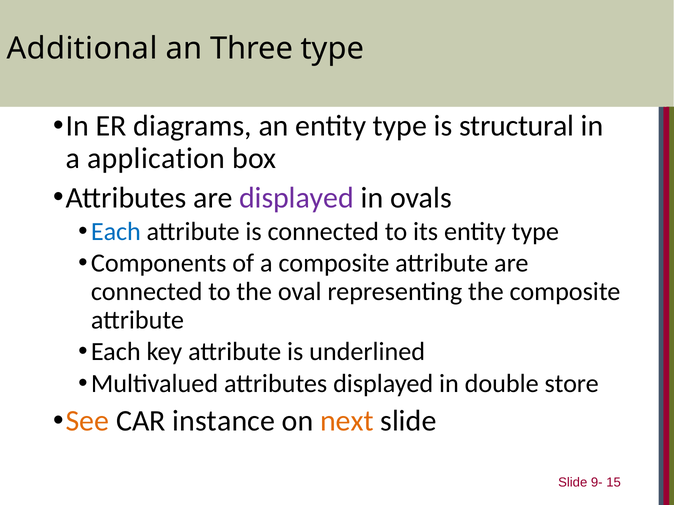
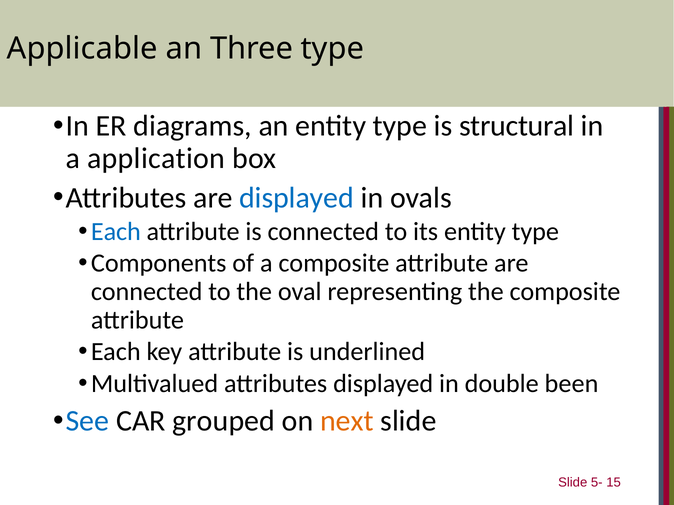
Additional: Additional -> Applicable
displayed at (297, 198) colour: purple -> blue
store: store -> been
See colour: orange -> blue
instance: instance -> grouped
9-: 9- -> 5-
